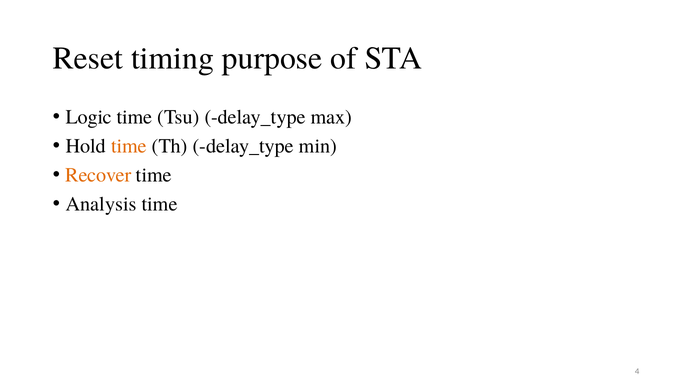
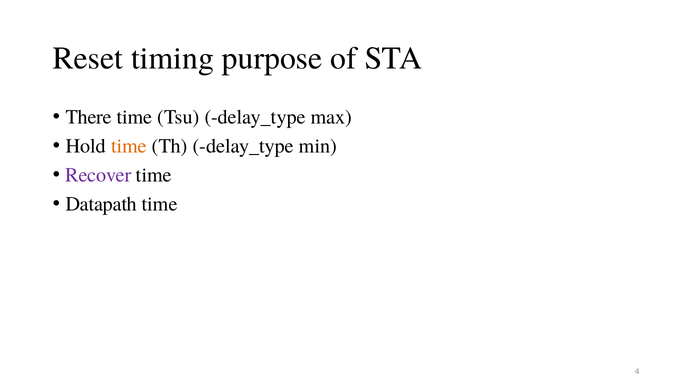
Logic: Logic -> There
Recover colour: orange -> purple
Analysis: Analysis -> Datapath
